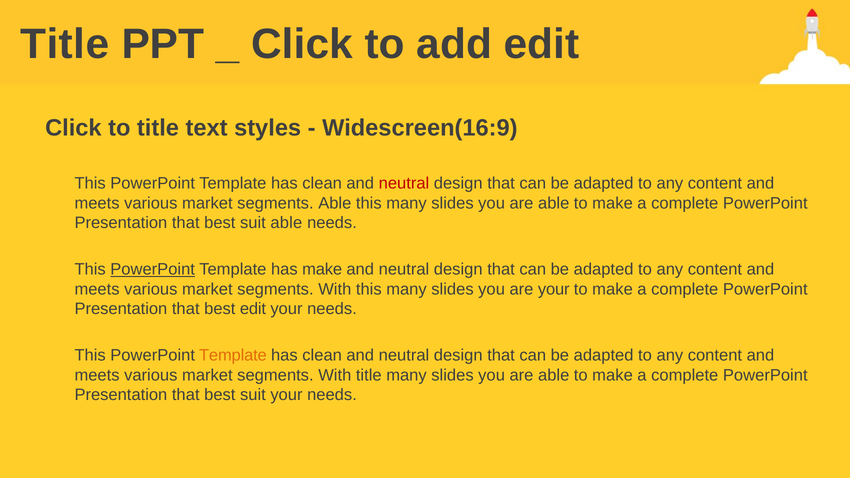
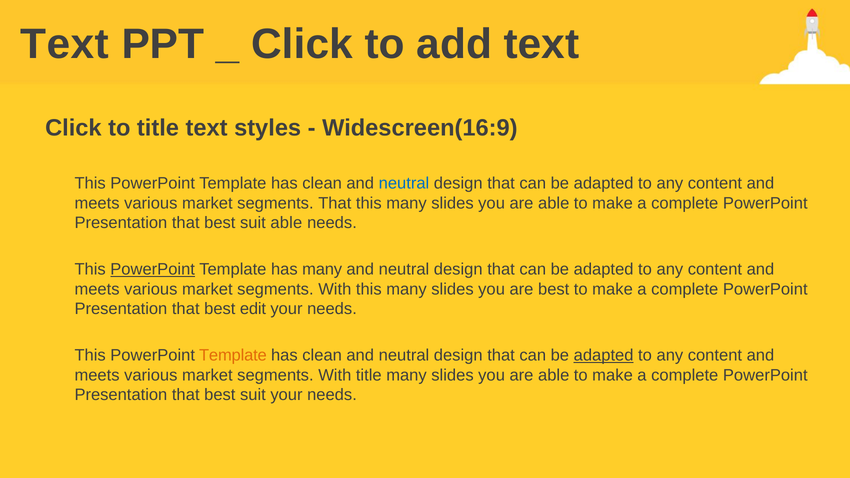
Title at (65, 44): Title -> Text
add edit: edit -> text
neutral at (404, 183) colour: red -> blue
segments Able: Able -> That
has make: make -> many
are your: your -> best
adapted at (604, 355) underline: none -> present
